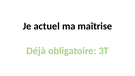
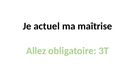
Déjà: Déjà -> Allez
